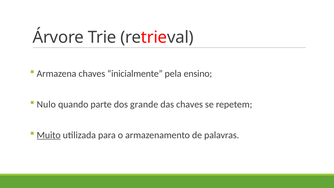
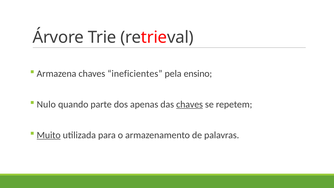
inicialmente: inicialmente -> ineficientes
grande: grande -> apenas
chaves at (190, 104) underline: none -> present
